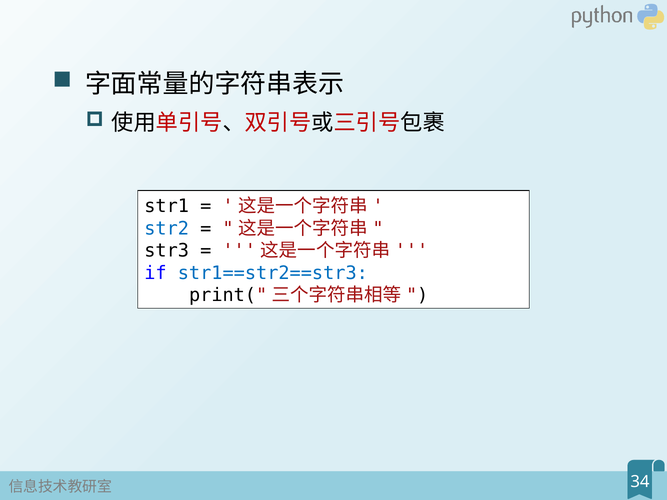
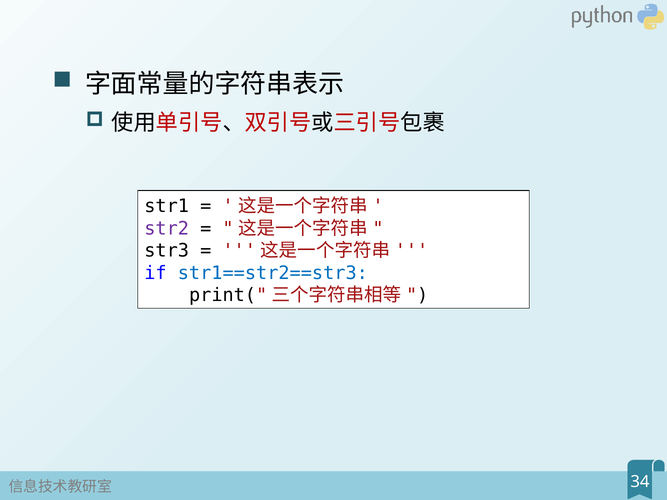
str2 colour: blue -> purple
